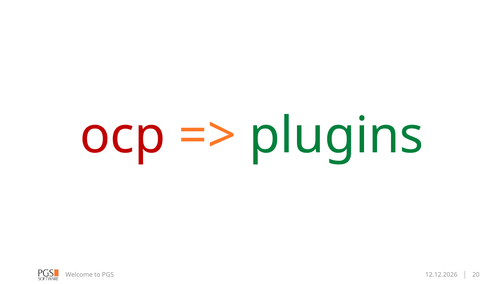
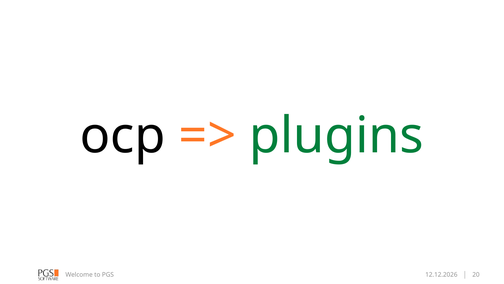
ocp colour: red -> black
